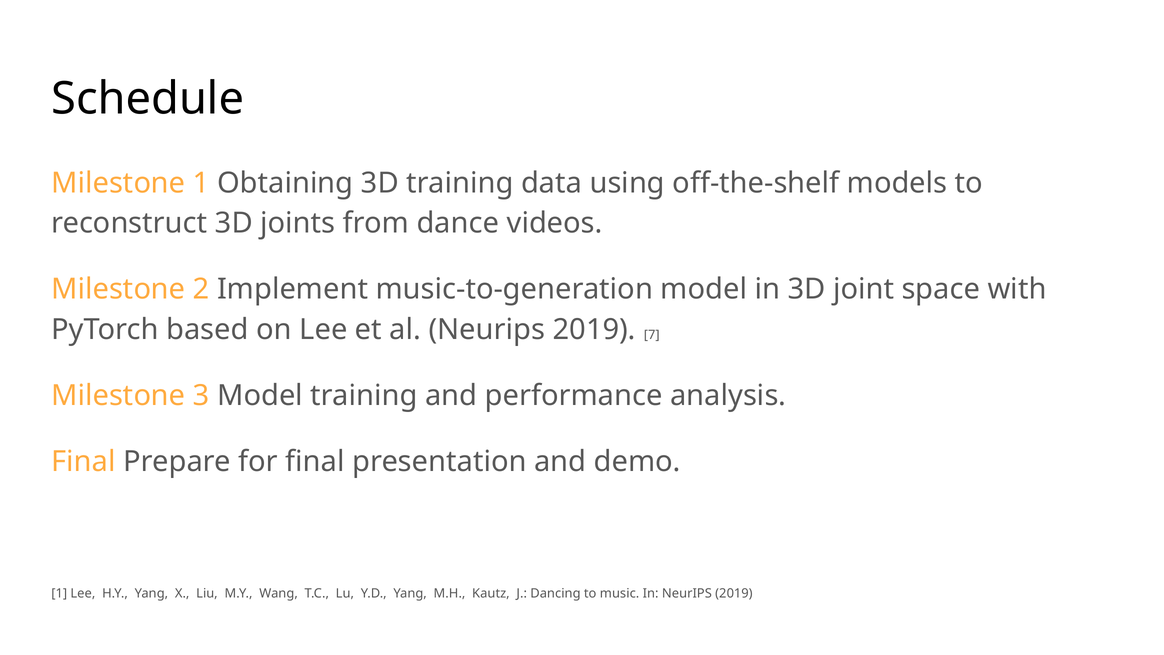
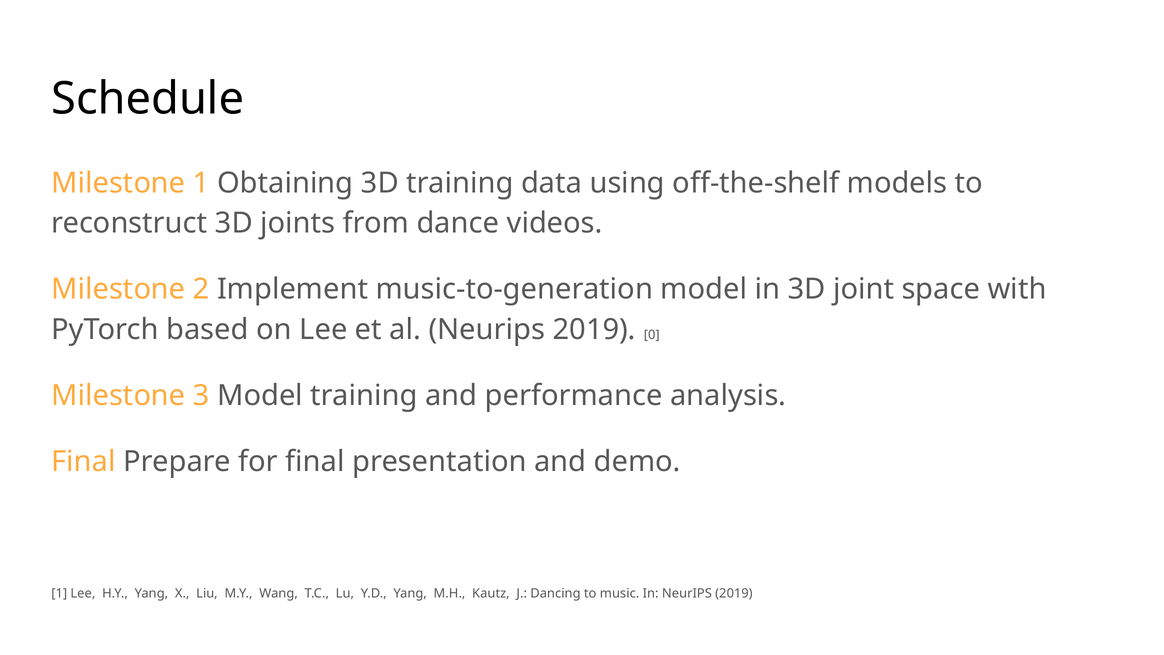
7: 7 -> 0
